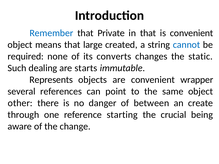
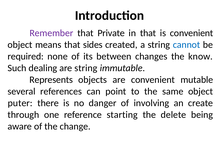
Remember colour: blue -> purple
large: large -> sides
converts: converts -> between
static: static -> know
are starts: starts -> string
wrapper: wrapper -> mutable
other: other -> puter
between: between -> involving
crucial: crucial -> delete
